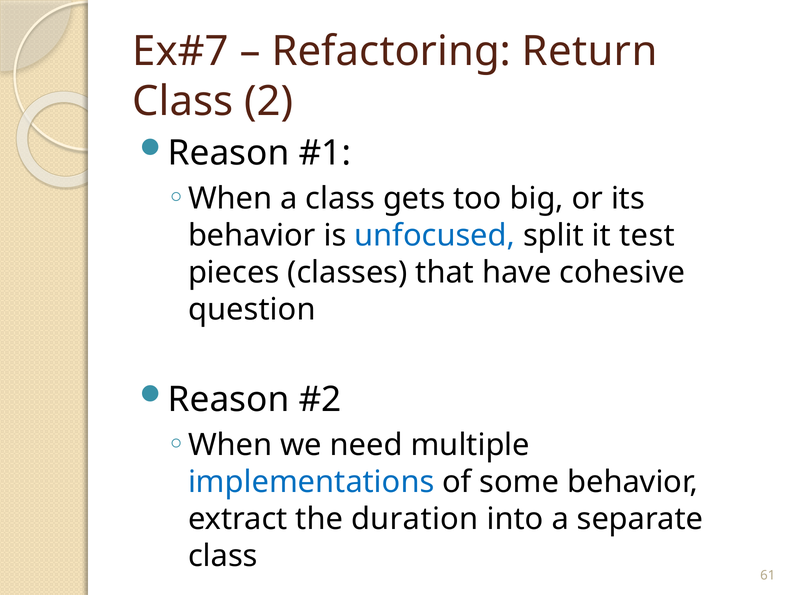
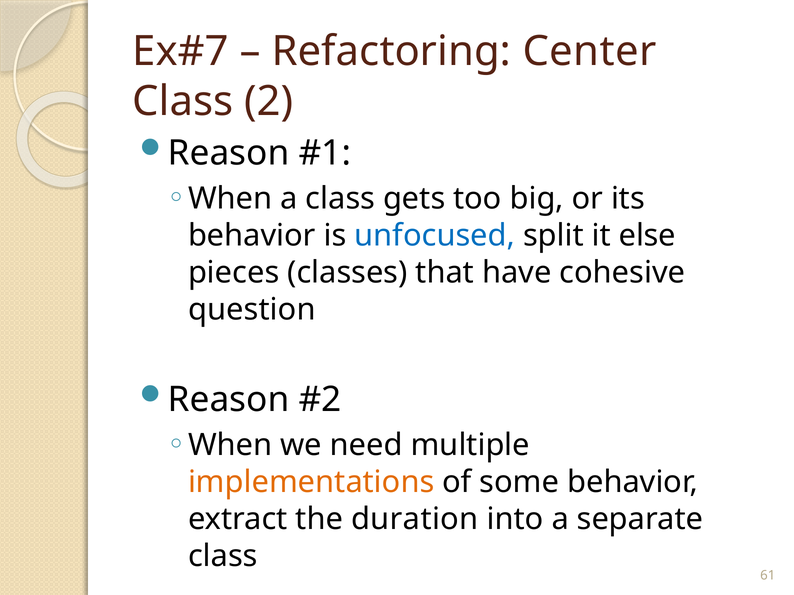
Return: Return -> Center
test: test -> else
implementations colour: blue -> orange
